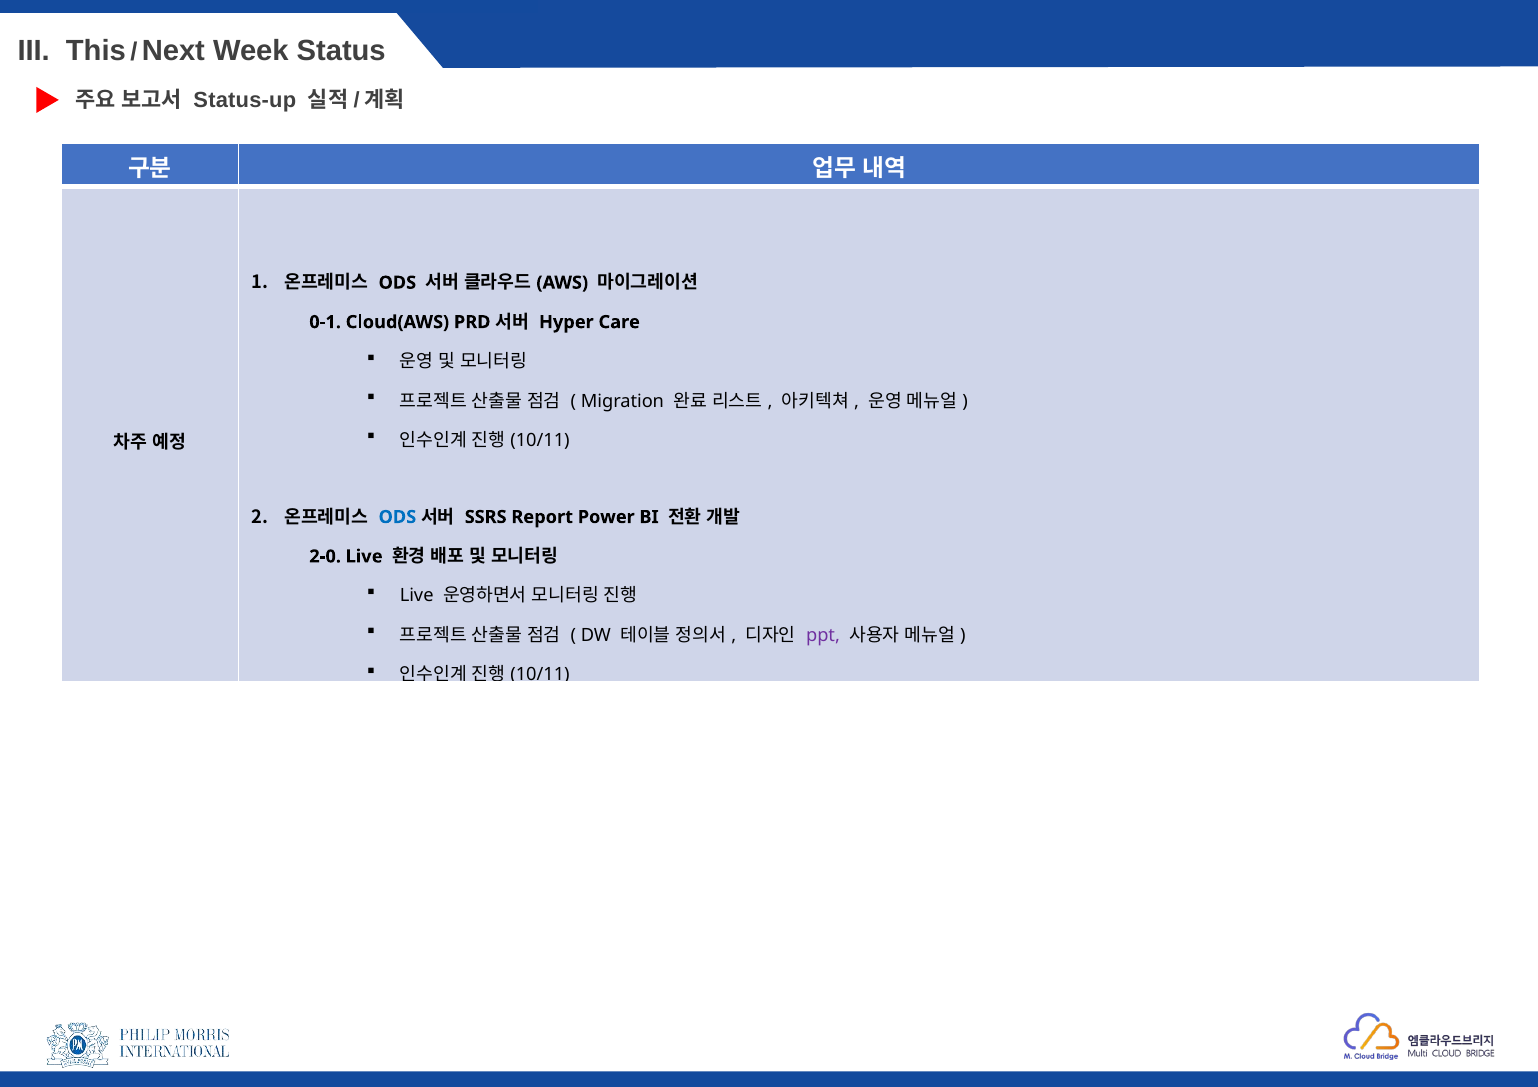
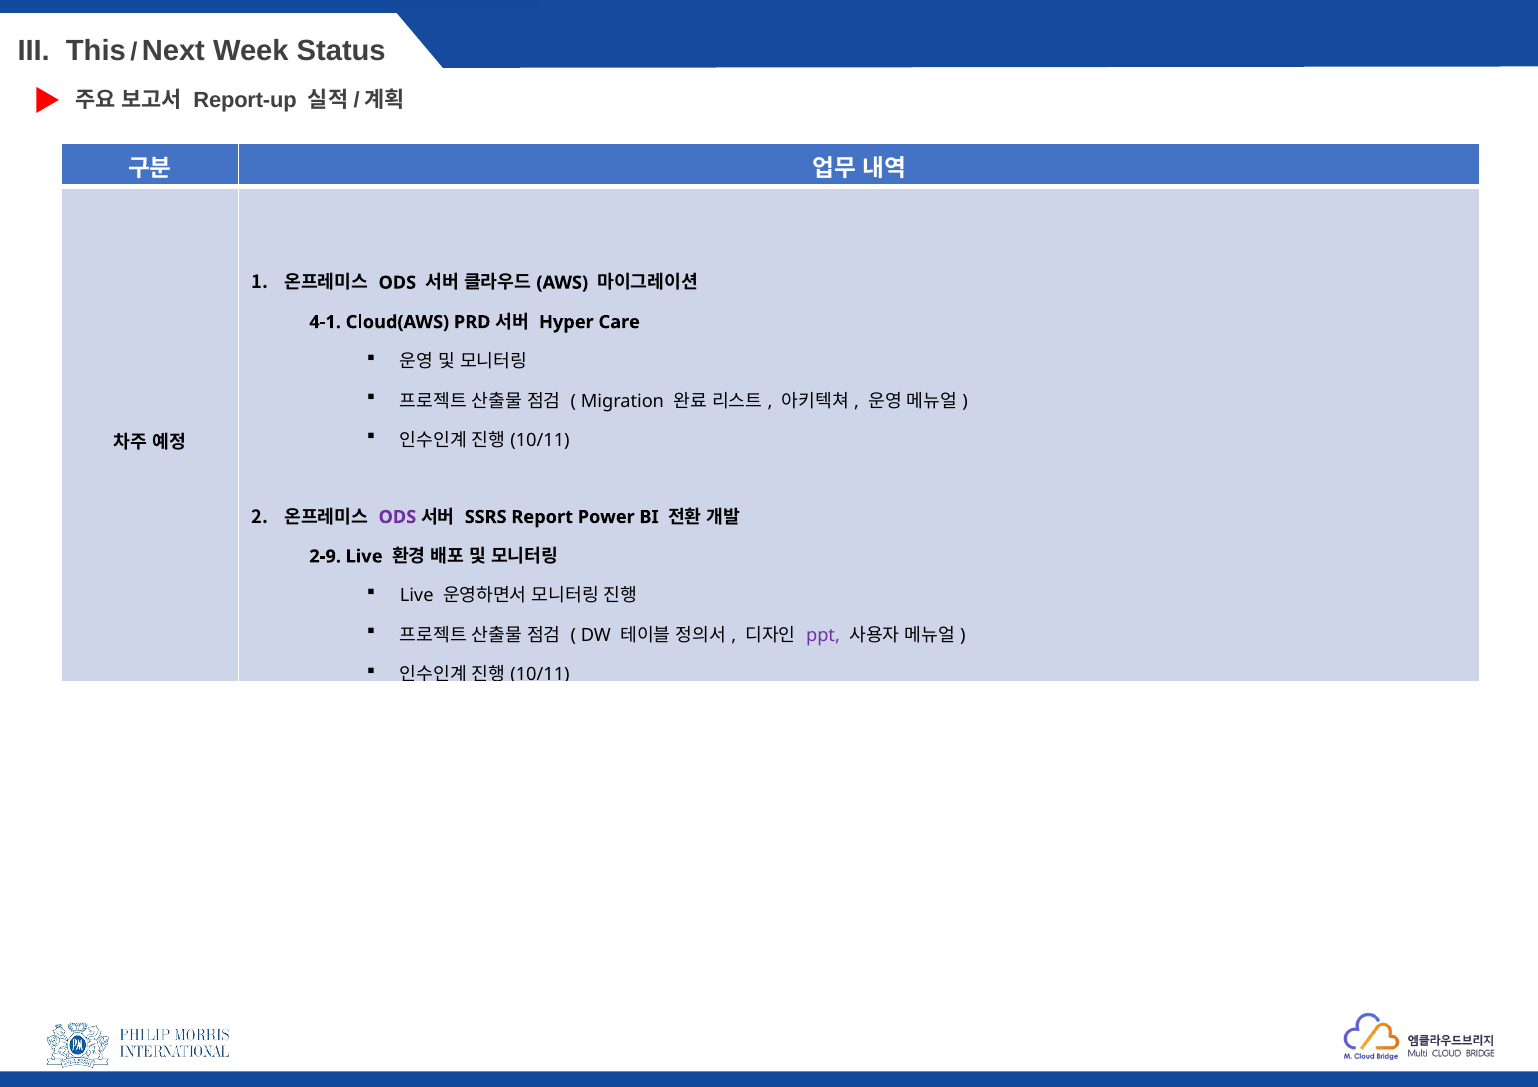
Status-up: Status-up -> Report-up
0-1: 0-1 -> 4-1
ODS at (397, 517) colour: blue -> purple
2-0: 2-0 -> 2-9
